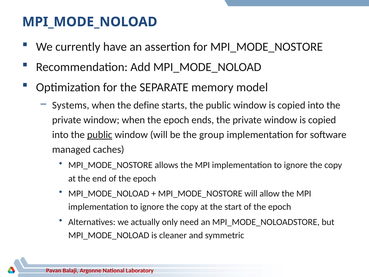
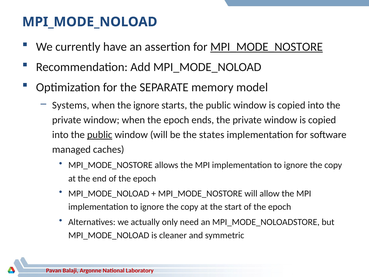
MPI_MODE_NOSTORE at (267, 47) underline: none -> present
the define: define -> ignore
group: group -> states
